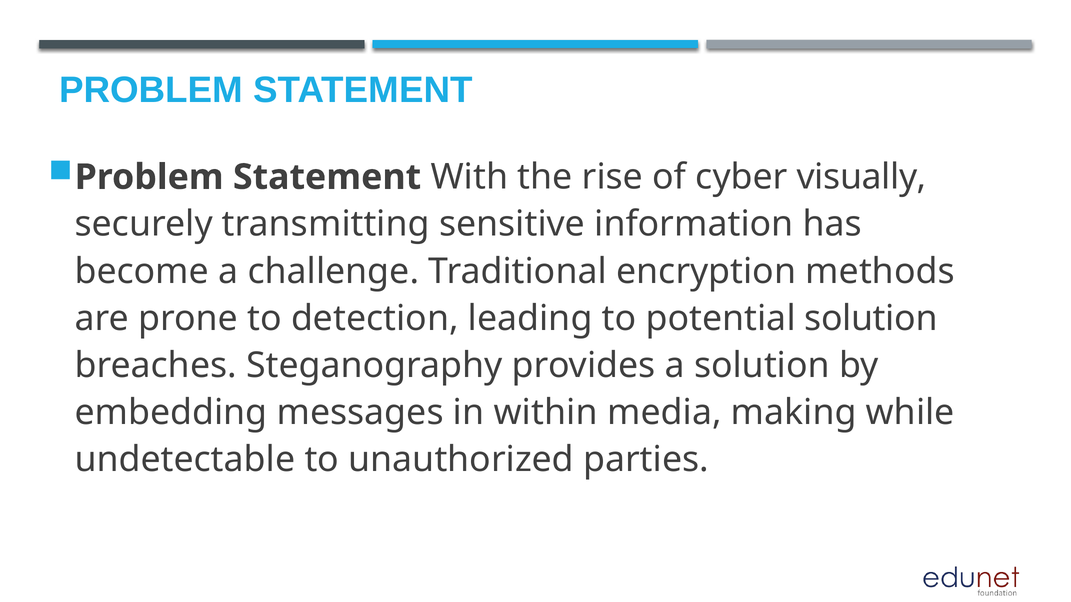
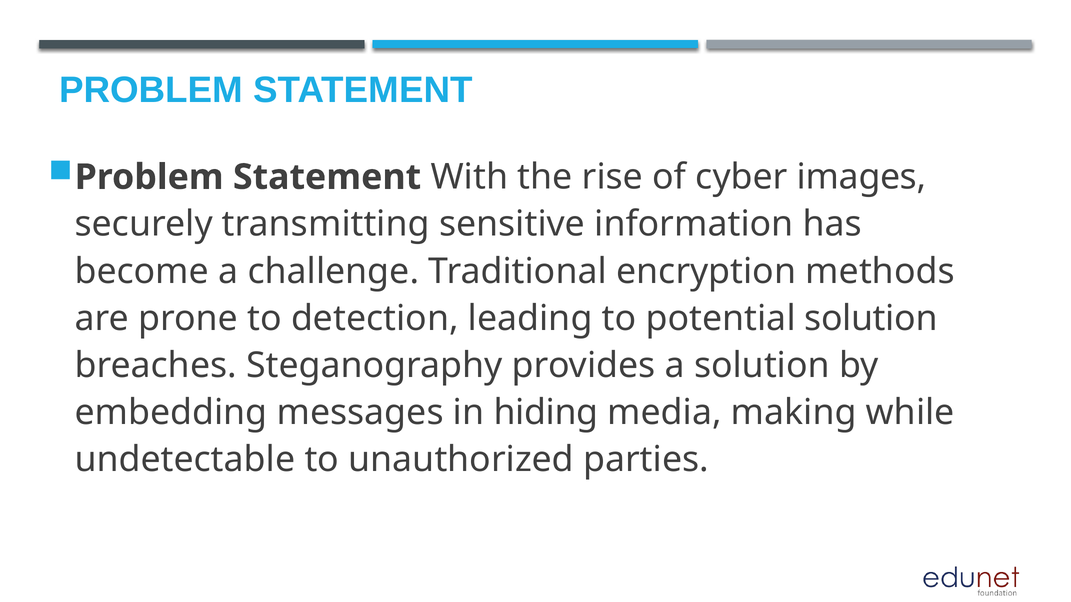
visually: visually -> images
within: within -> hiding
